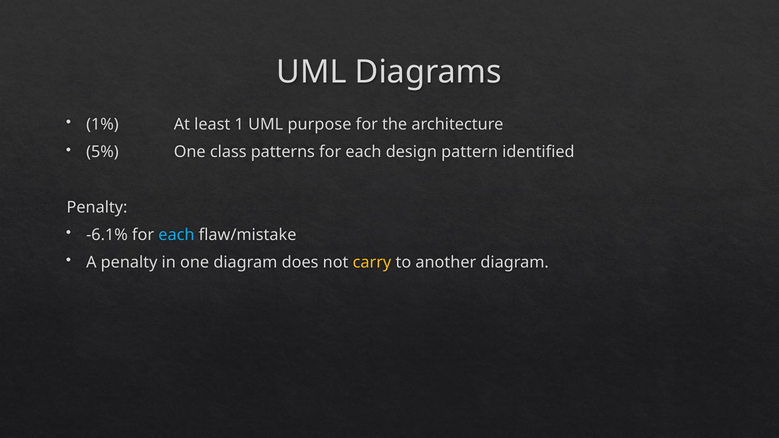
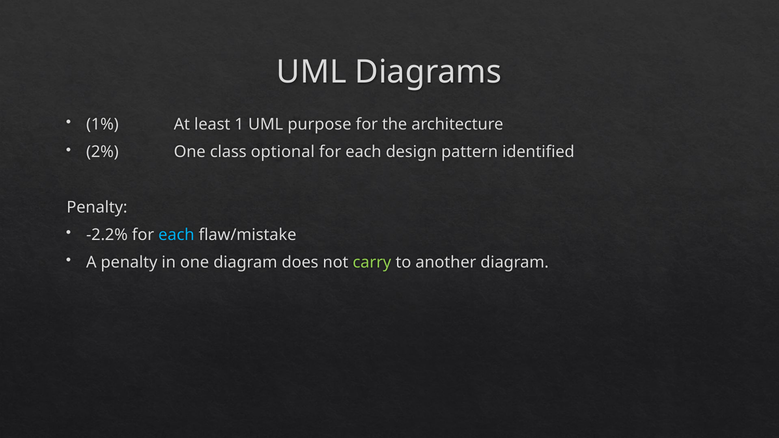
5%: 5% -> 2%
patterns: patterns -> optional
-6.1%: -6.1% -> -2.2%
carry colour: yellow -> light green
